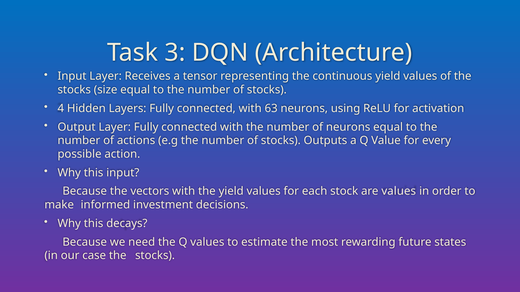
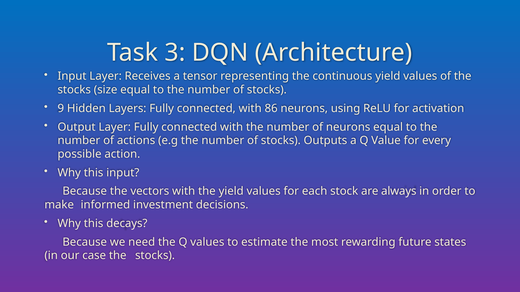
4: 4 -> 9
63: 63 -> 86
are values: values -> always
